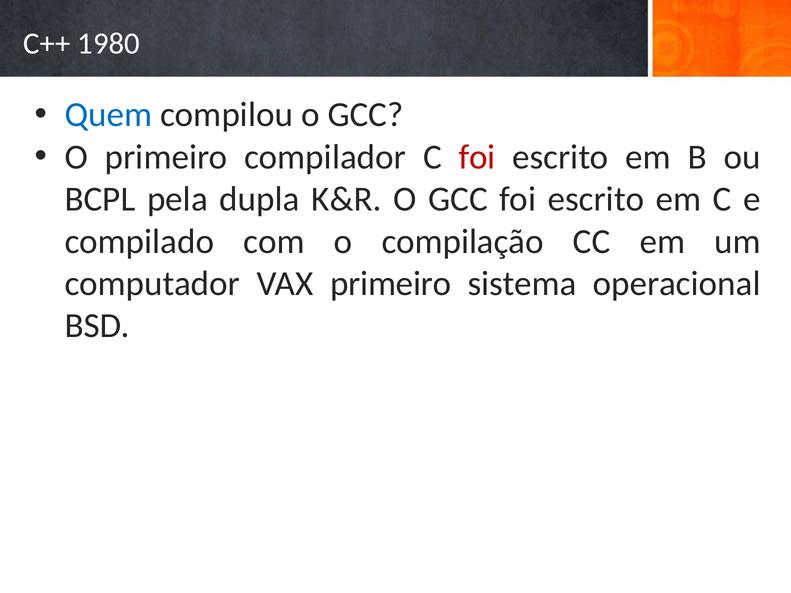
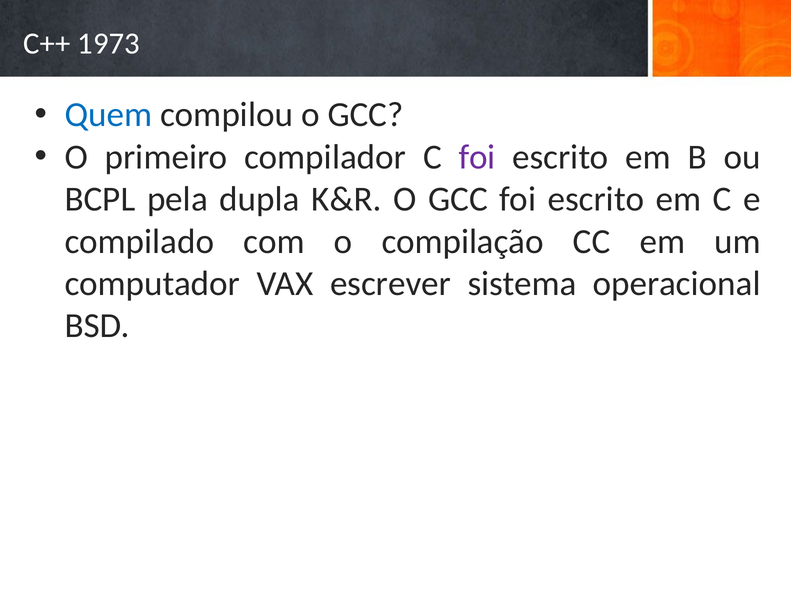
1980: 1980 -> 1973
foi at (477, 157) colour: red -> purple
VAX primeiro: primeiro -> escrever
